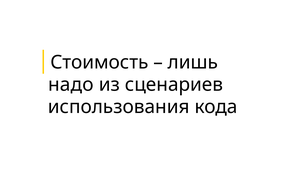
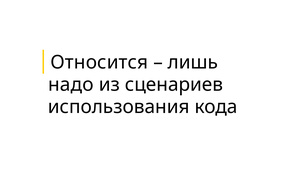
Стоимость: Стоимость -> Относится
